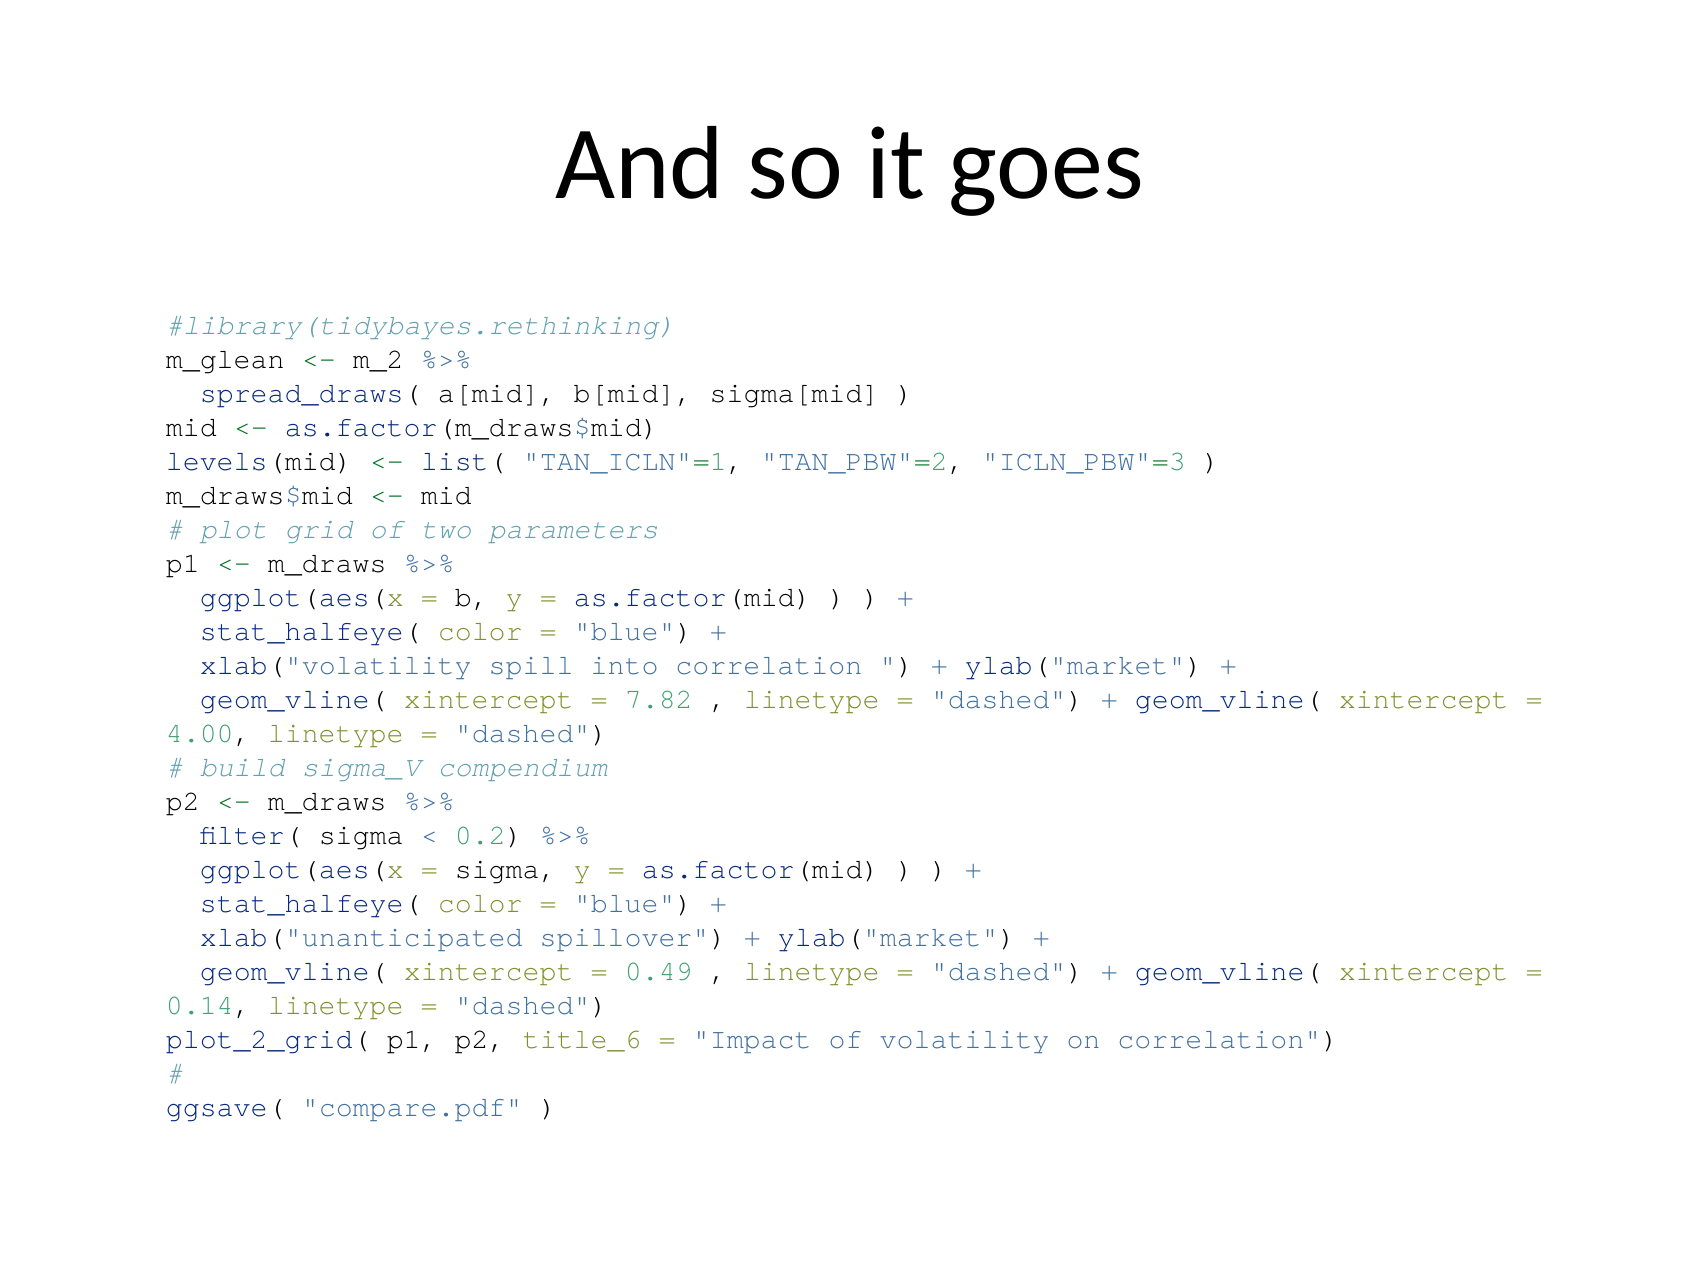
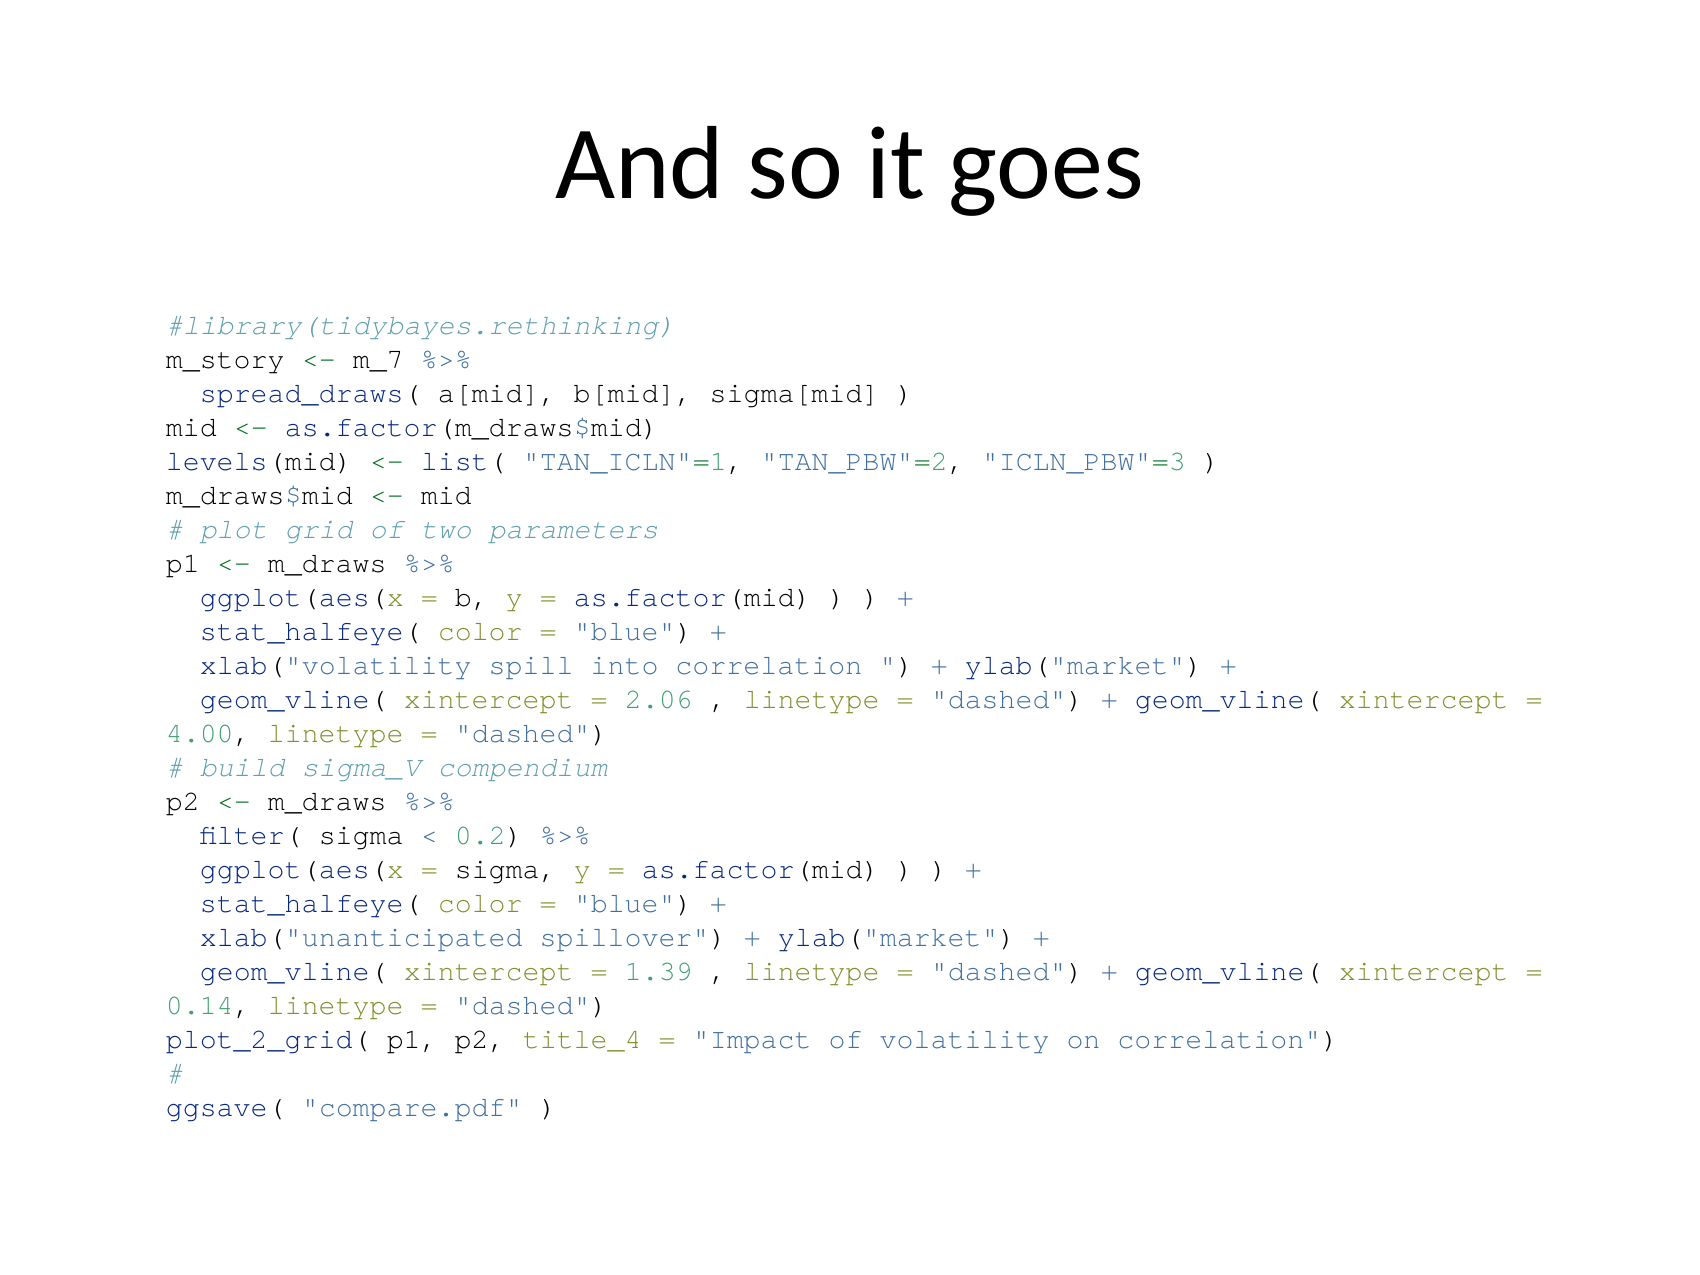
m_glean: m_glean -> m_story
m_2: m_2 -> m_7
7.82: 7.82 -> 2.06
0.49: 0.49 -> 1.39
title_6: title_6 -> title_4
